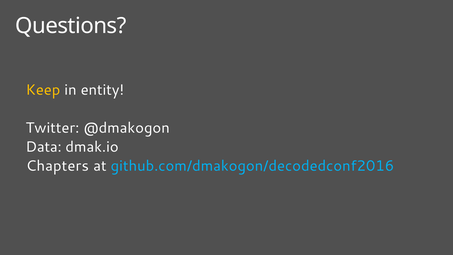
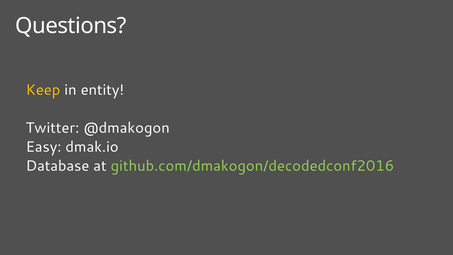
Data: Data -> Easy
Chapters: Chapters -> Database
github.com/dmakogon/decodedconf2016 colour: light blue -> light green
